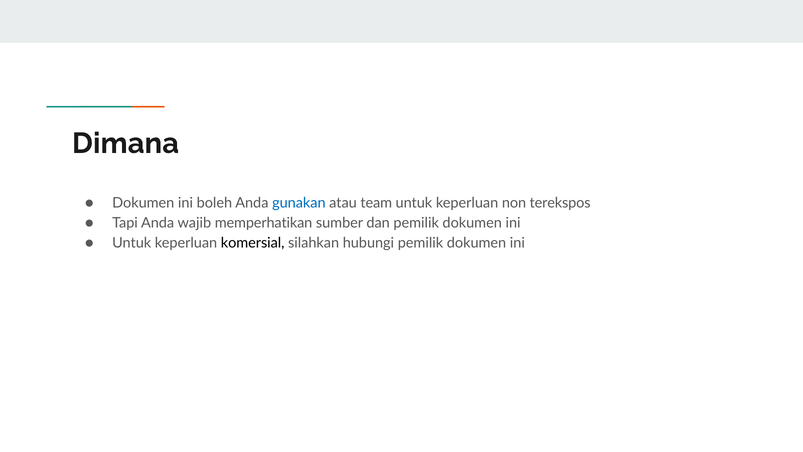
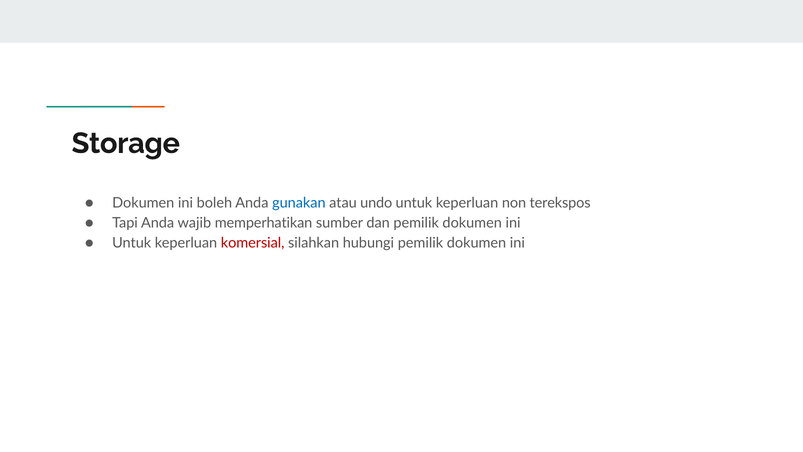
Dimana: Dimana -> Storage
team: team -> undo
komersial colour: black -> red
